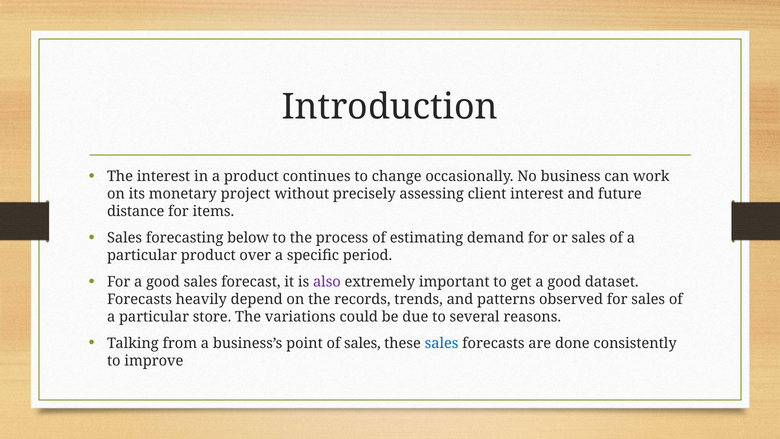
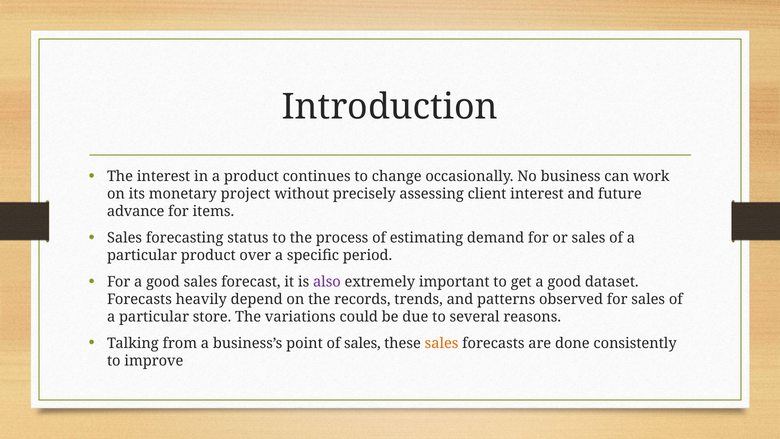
distance: distance -> advance
below: below -> status
sales at (442, 343) colour: blue -> orange
